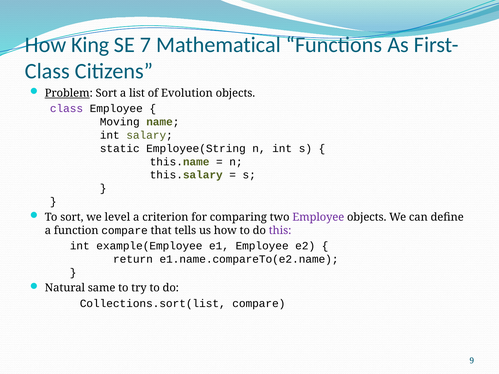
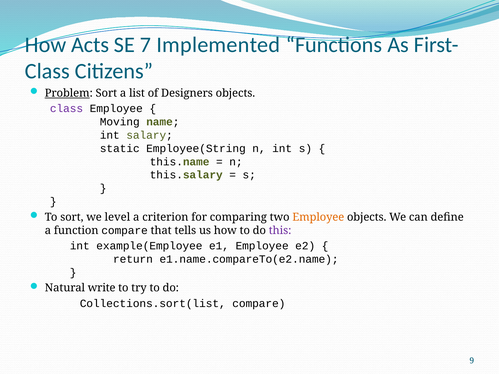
King: King -> Acts
Mathematical: Mathematical -> Implemented
Evolution: Evolution -> Designers
Employee at (318, 217) colour: purple -> orange
same: same -> write
